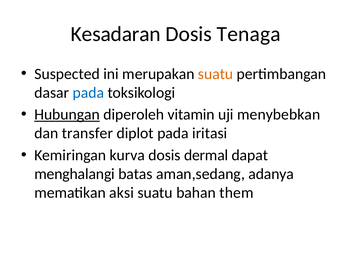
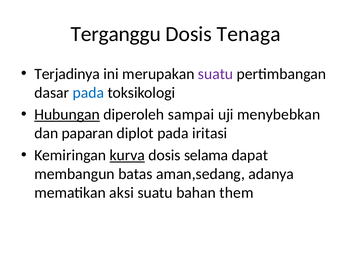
Kesadaran: Kesadaran -> Terganggu
Suspected: Suspected -> Terjadinya
suatu at (216, 74) colour: orange -> purple
vitamin: vitamin -> sampai
transfer: transfer -> paparan
kurva underline: none -> present
dermal: dermal -> selama
menghalangi: menghalangi -> membangun
